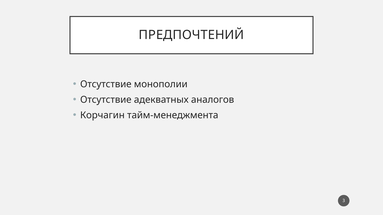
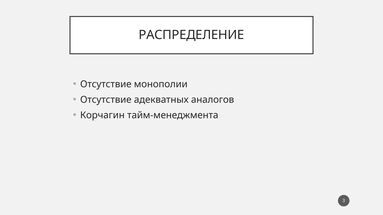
ПРЕДПОЧТЕНИЙ: ПРЕДПОЧТЕНИЙ -> РАСПРЕДЕЛЕНИЕ
